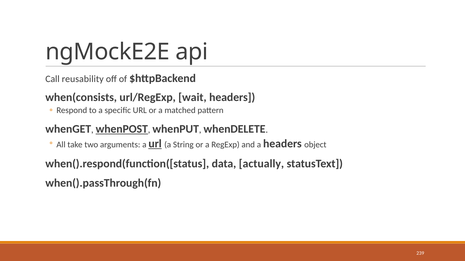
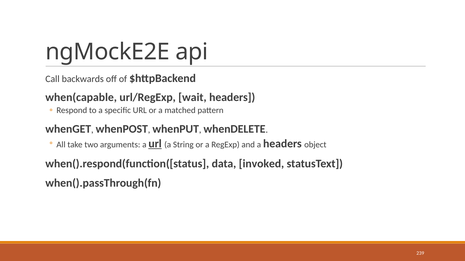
reusability: reusability -> backwards
when(consists: when(consists -> when(capable
whenPOST underline: present -> none
actually: actually -> invoked
